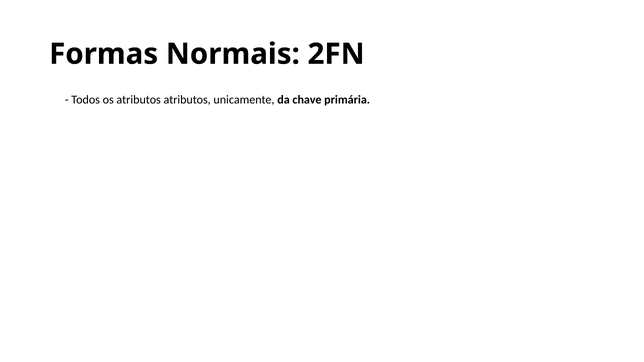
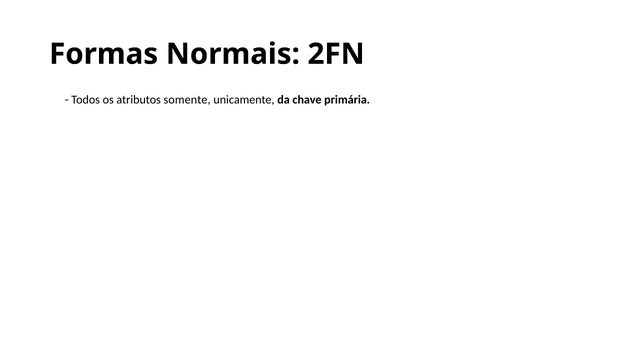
atributos atributos: atributos -> somente
